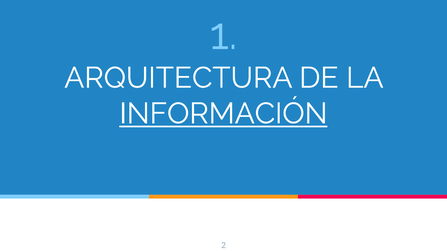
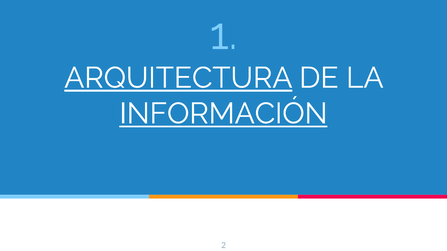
ARQUITECTURA underline: none -> present
